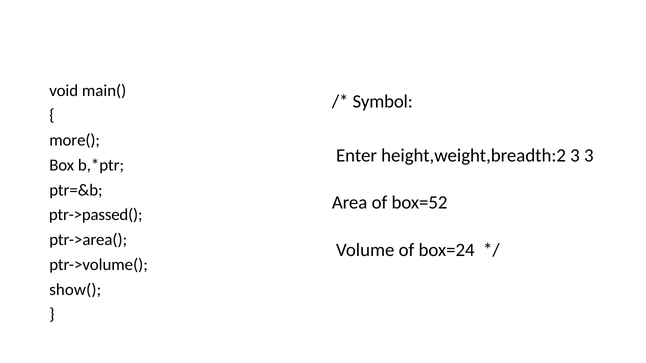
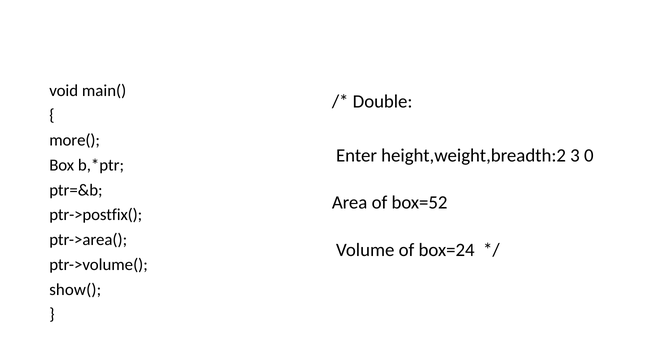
Symbol: Symbol -> Double
3 3: 3 -> 0
ptr->passed(: ptr->passed( -> ptr->postfix(
